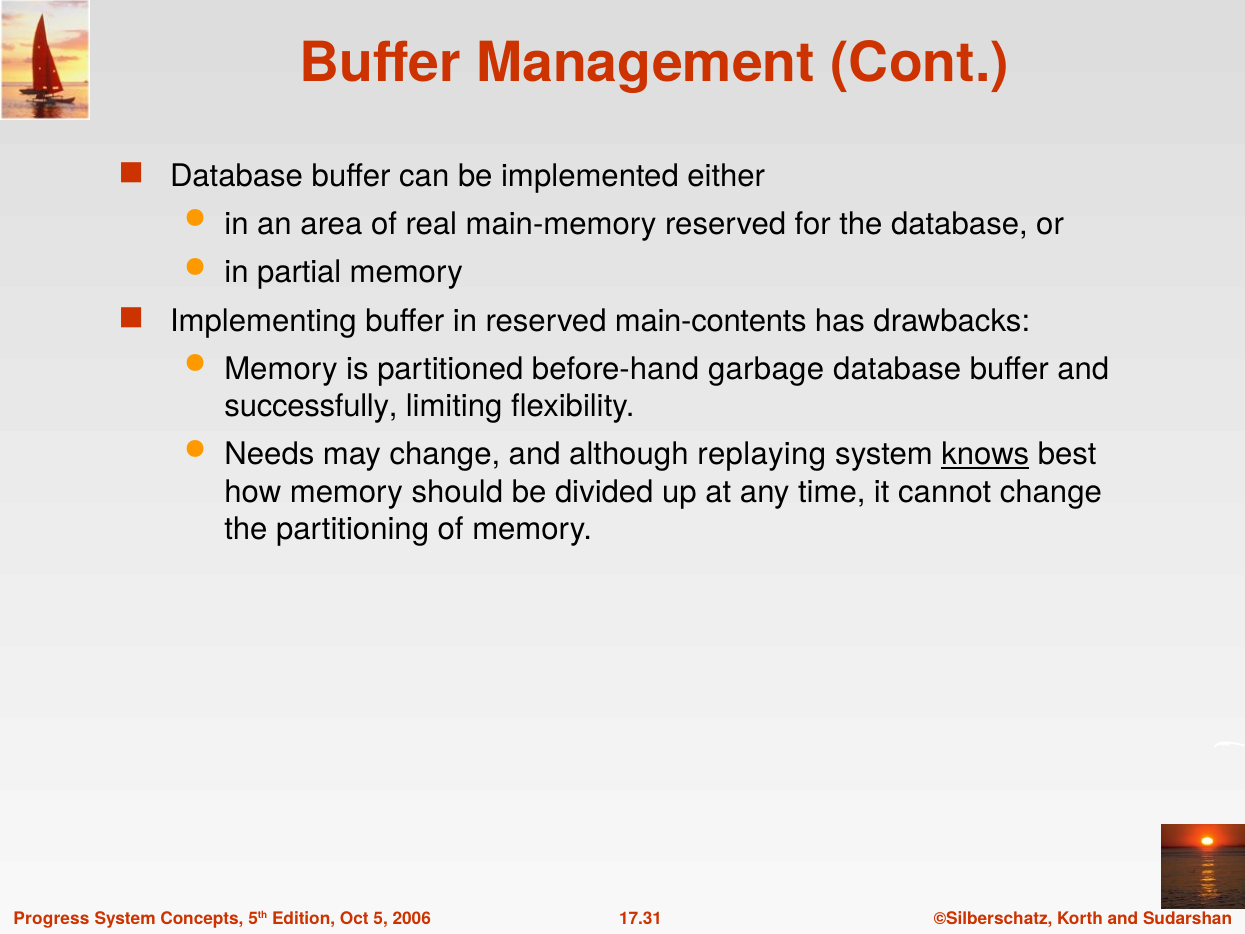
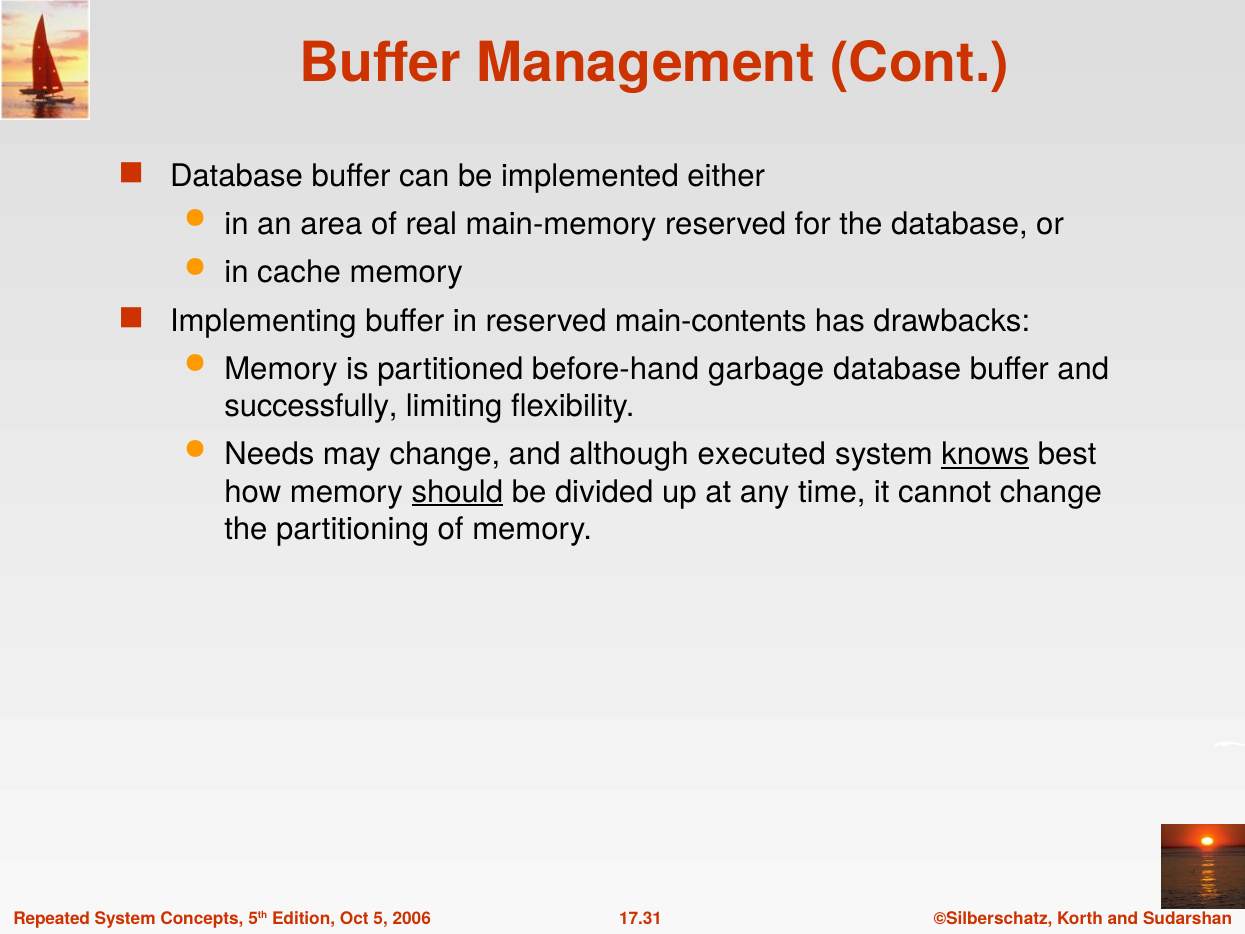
partial: partial -> cache
replaying: replaying -> executed
should underline: none -> present
Progress: Progress -> Repeated
